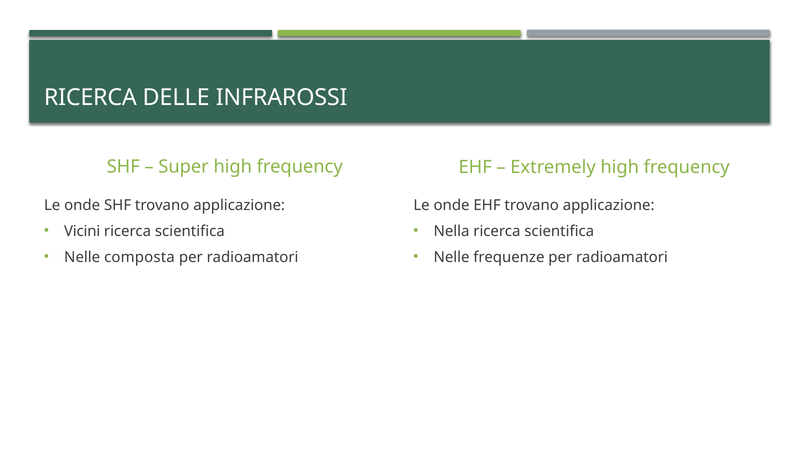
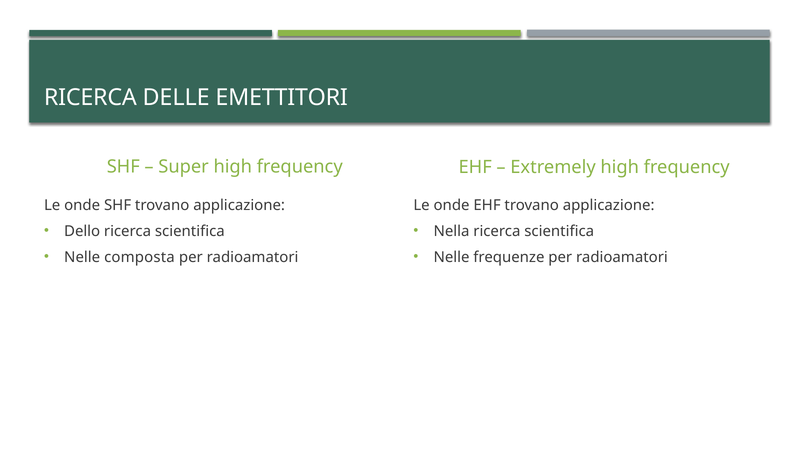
INFRAROSSI: INFRAROSSI -> EMETTITORI
Vicini: Vicini -> Dello
